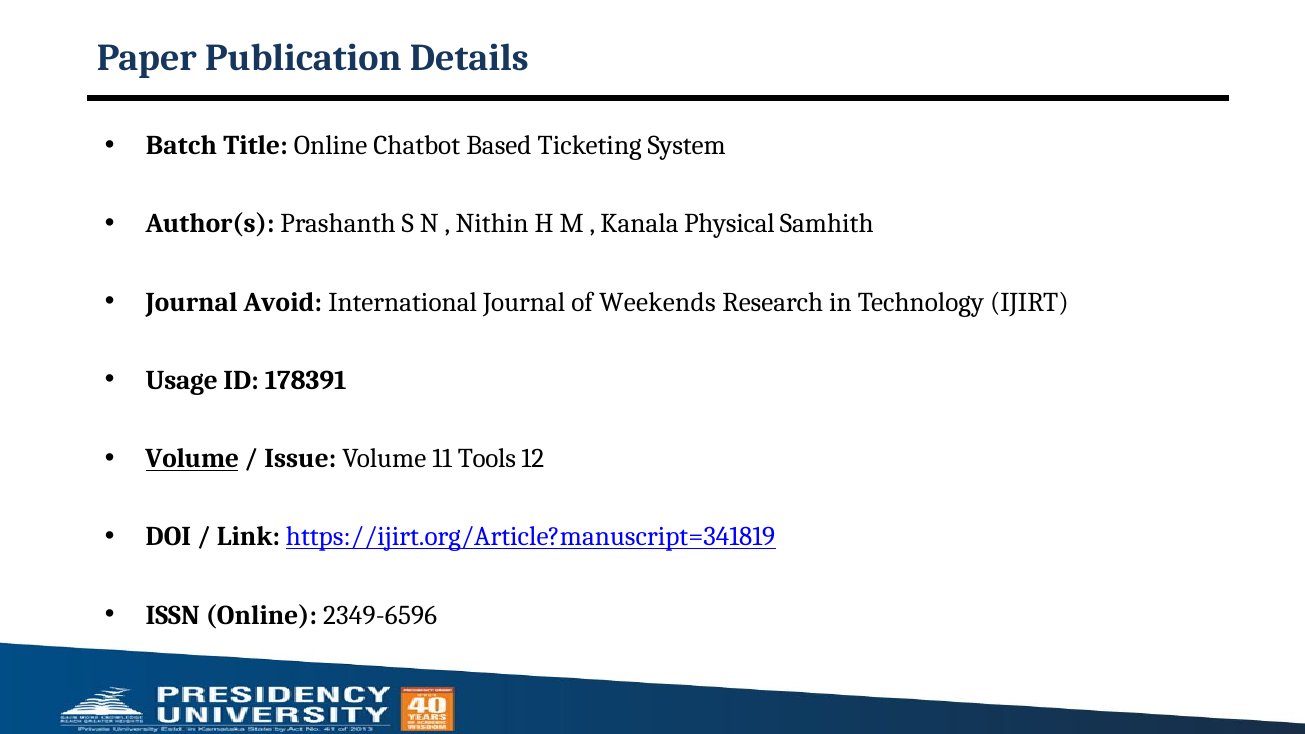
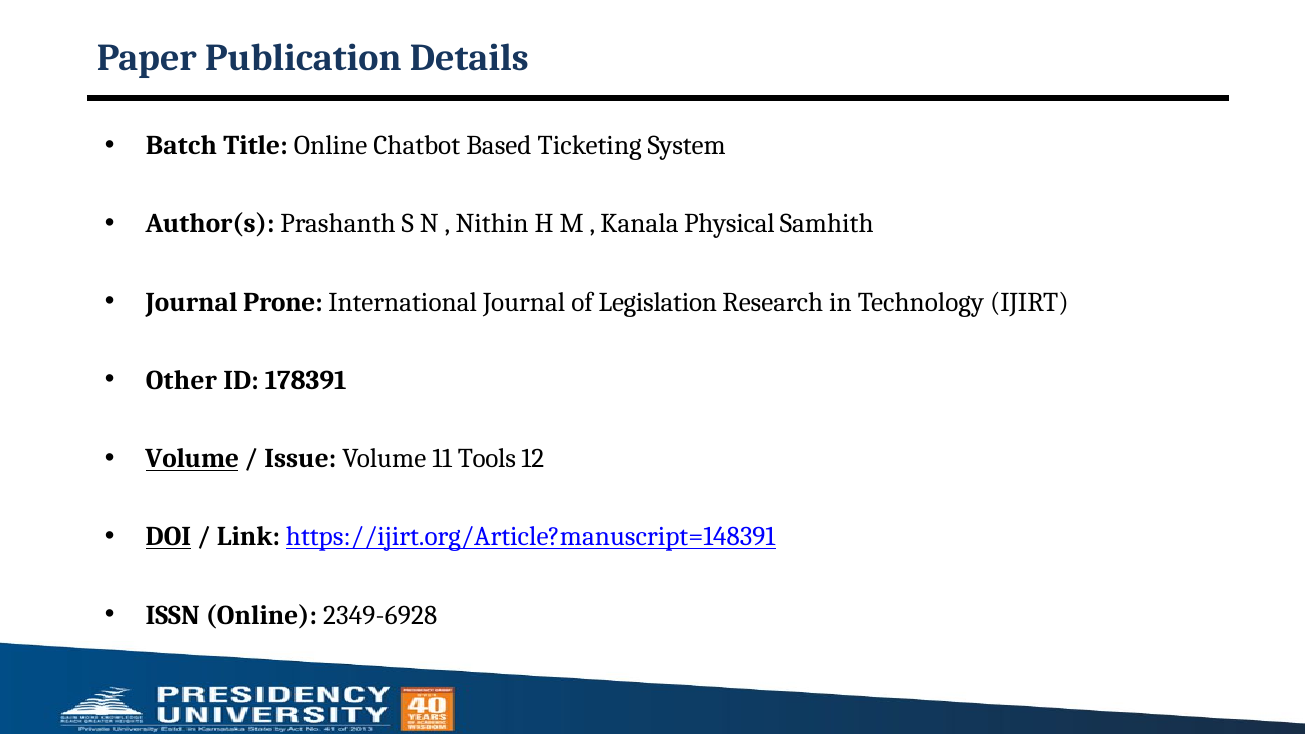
Avoid: Avoid -> Prone
Weekends: Weekends -> Legislation
Usage: Usage -> Other
DOI underline: none -> present
https://ijirt.org/Article?manuscript=341819: https://ijirt.org/Article?manuscript=341819 -> https://ijirt.org/Article?manuscript=148391
2349-6596: 2349-6596 -> 2349-6928
